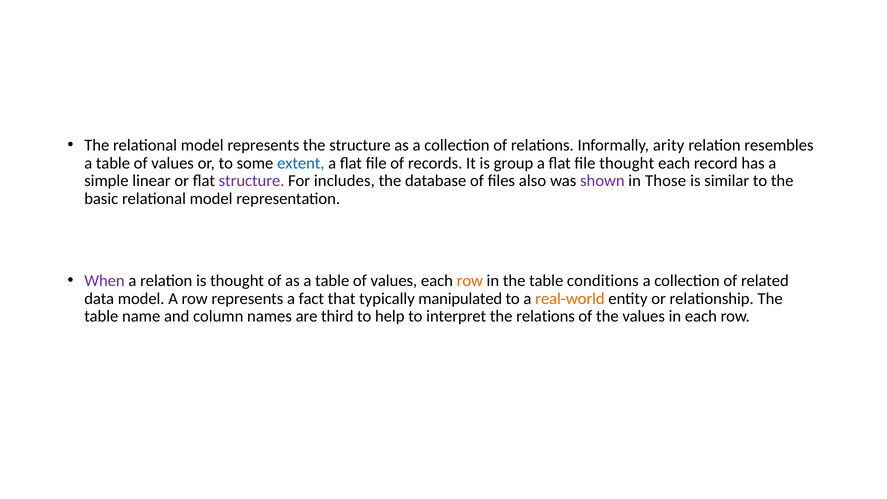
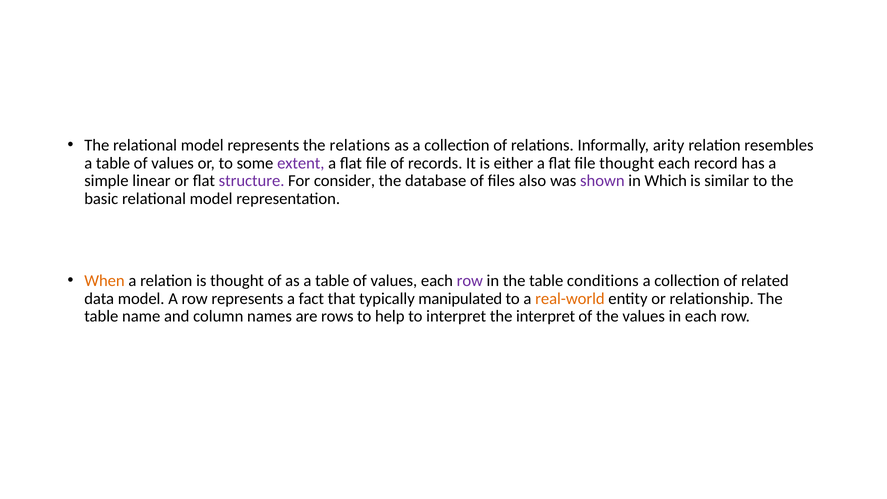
the structure: structure -> relations
extent colour: blue -> purple
group: group -> either
includes: includes -> consider
Those: Those -> Which
When colour: purple -> orange
row at (470, 281) colour: orange -> purple
third: third -> rows
the relations: relations -> interpret
